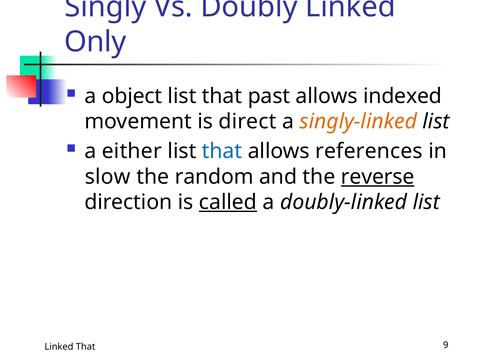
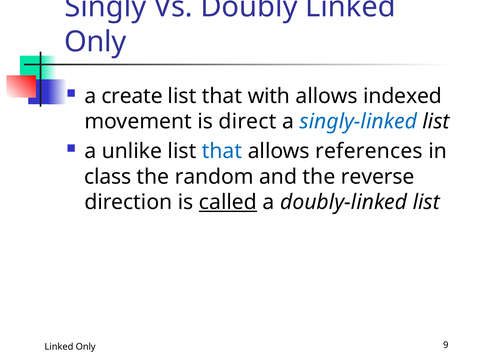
object: object -> create
past: past -> with
singly-linked colour: orange -> blue
either: either -> unlike
slow: slow -> class
reverse underline: present -> none
That at (86, 346): That -> Only
